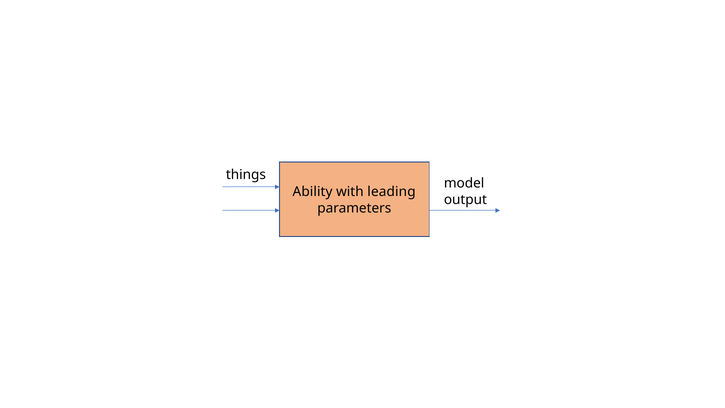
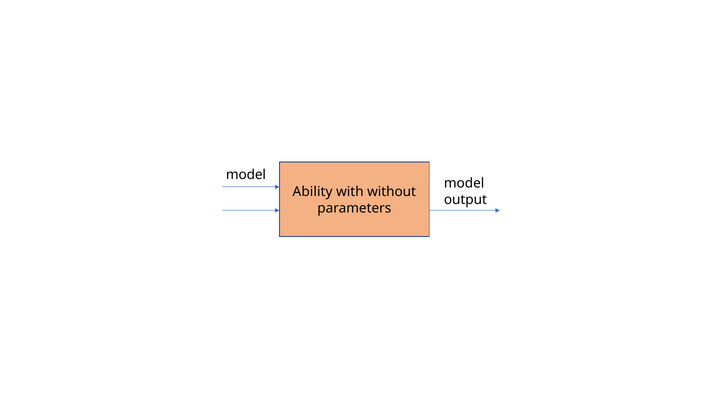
things at (246, 175): things -> model
leading: leading -> without
